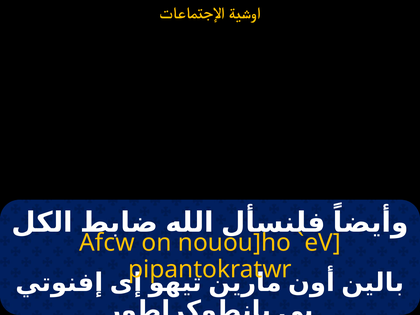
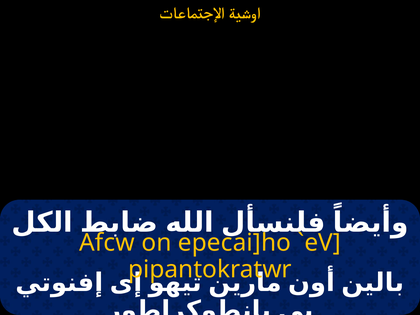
nouou]ho: nouou]ho -> epecai]ho
